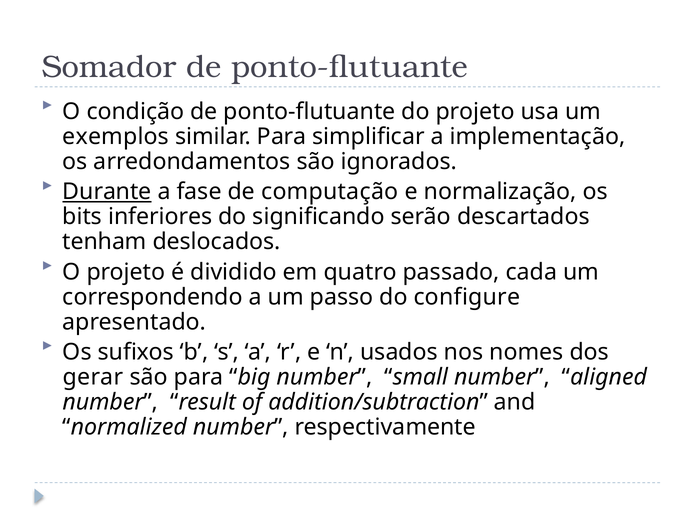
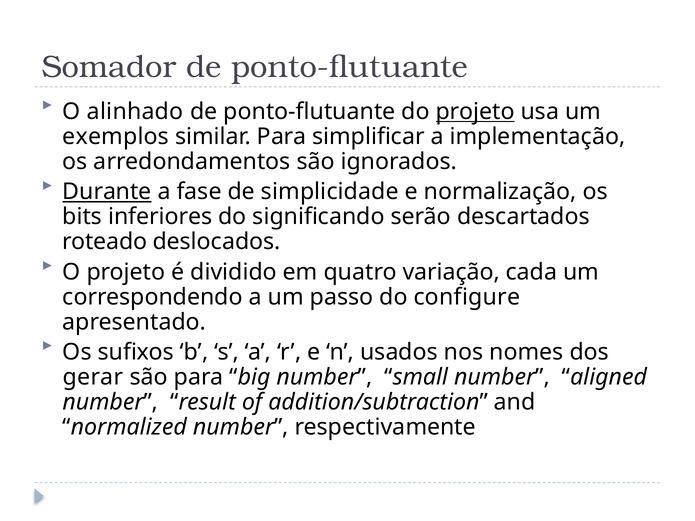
condição: condição -> alinhado
projeto at (475, 112) underline: none -> present
computação: computação -> simplicidade
tenham: tenham -> roteado
passado: passado -> variação
